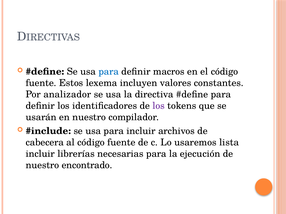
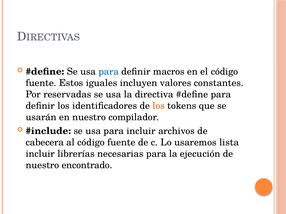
lexema: lexema -> iguales
analizador: analizador -> reservadas
los at (159, 106) colour: purple -> orange
